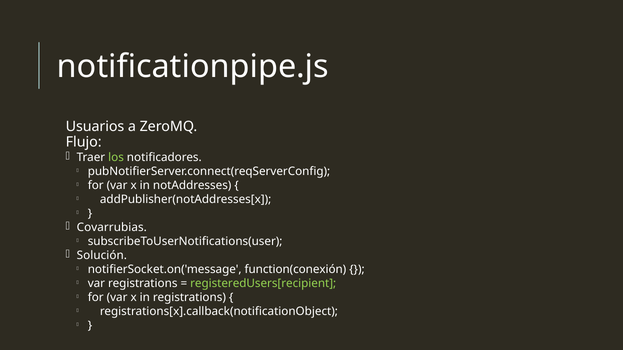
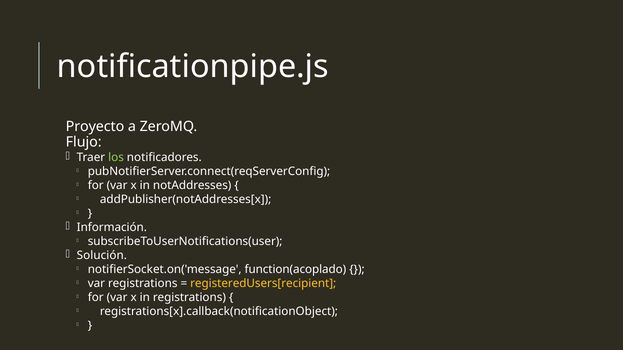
Usuarios: Usuarios -> Proyecto
Covarrubias: Covarrubias -> Información
function(conexión: function(conexión -> function(acoplado
registeredUsers[recipient colour: light green -> yellow
